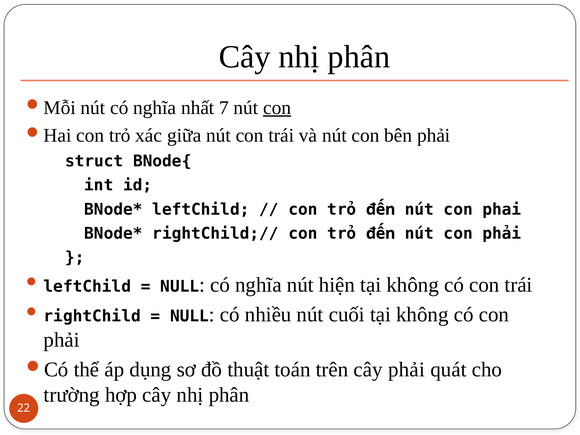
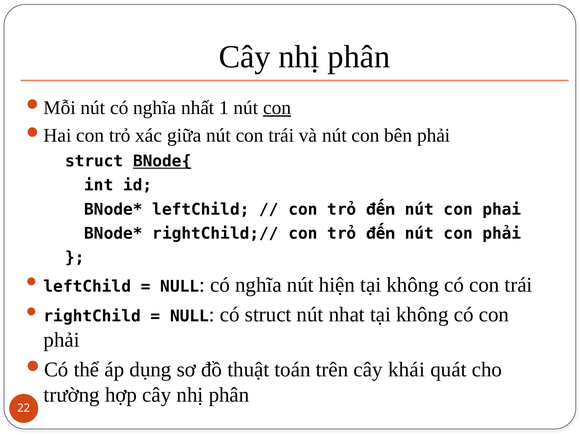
7: 7 -> 1
BNode{ underline: none -> present
có nhiều: nhiều -> struct
cuối: cuối -> nhat
cây phải: phải -> khái
